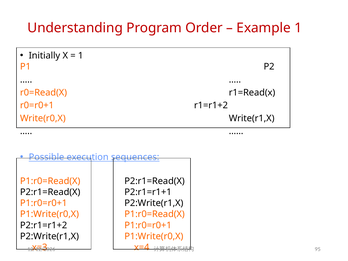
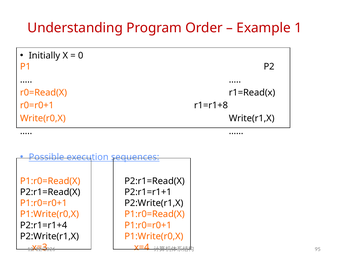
1 at (81, 56): 1 -> 0
r1=r1+2: r1=r1+2 -> r1=r1+8
P2:r1=r1+2: P2:r1=r1+2 -> P2:r1=r1+4
